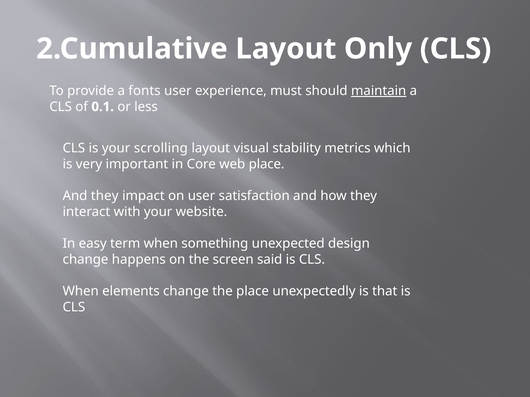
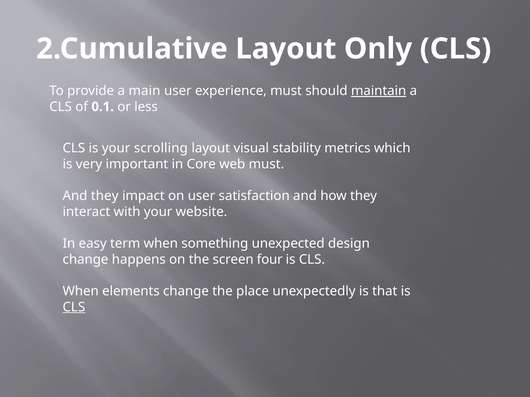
fonts: fonts -> main
web place: place -> must
said: said -> four
CLS at (74, 307) underline: none -> present
